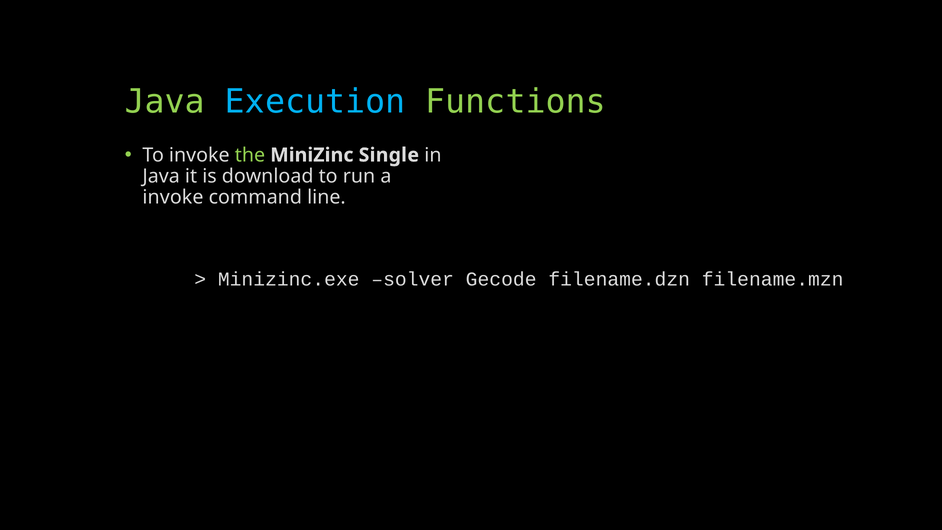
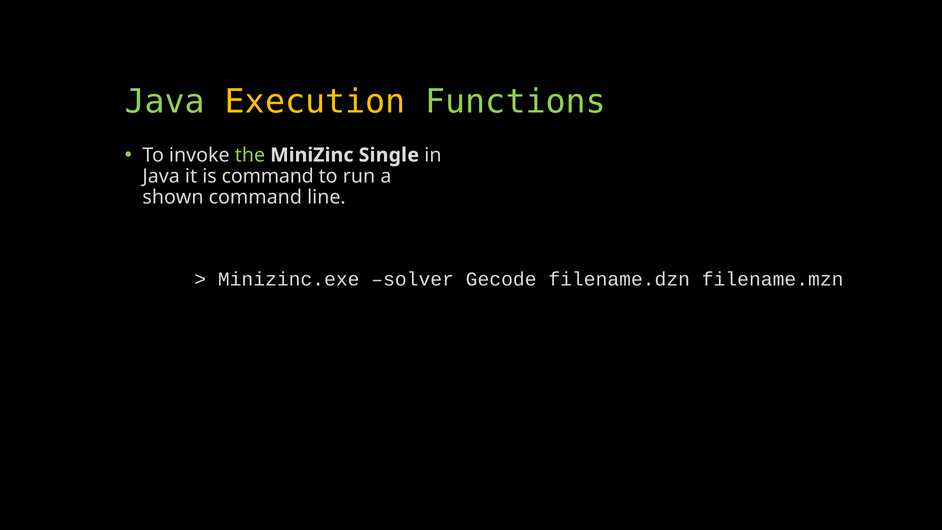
Execution colour: light blue -> yellow
is download: download -> command
invoke at (173, 197): invoke -> shown
